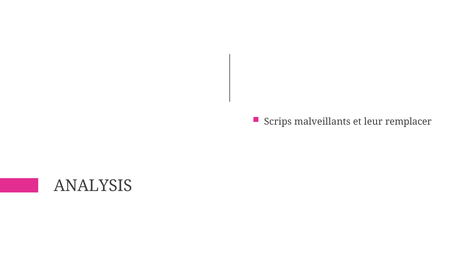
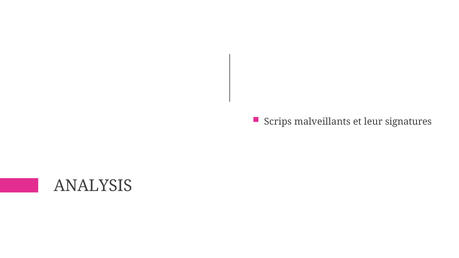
remplacer: remplacer -> signatures
